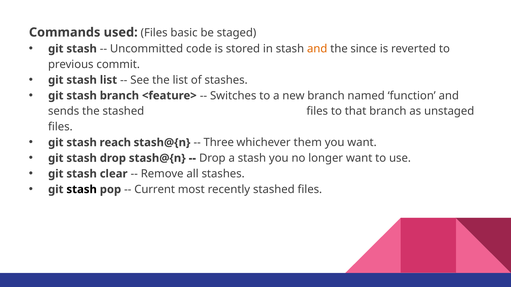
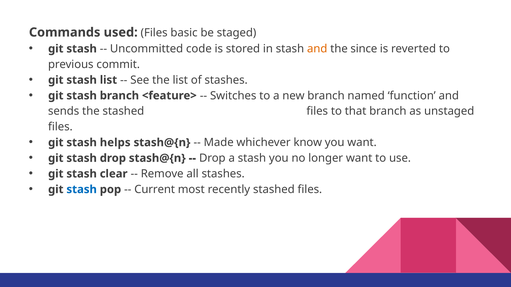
reach: reach -> helps
Three: Three -> Made
them: them -> know
stash at (82, 190) colour: black -> blue
